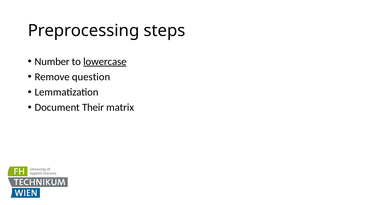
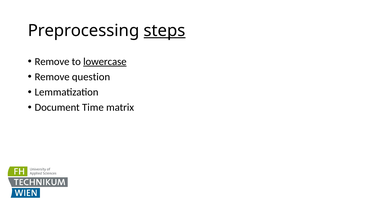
steps underline: none -> present
Number at (52, 62): Number -> Remove
Their: Their -> Time
